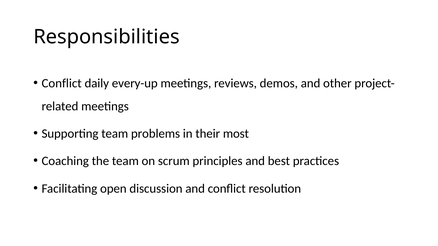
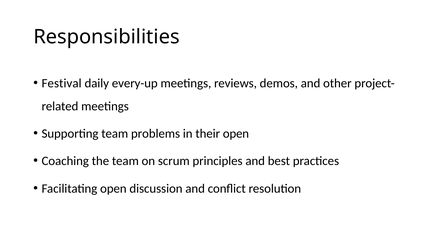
Conflict at (62, 83): Conflict -> Festival
their most: most -> open
